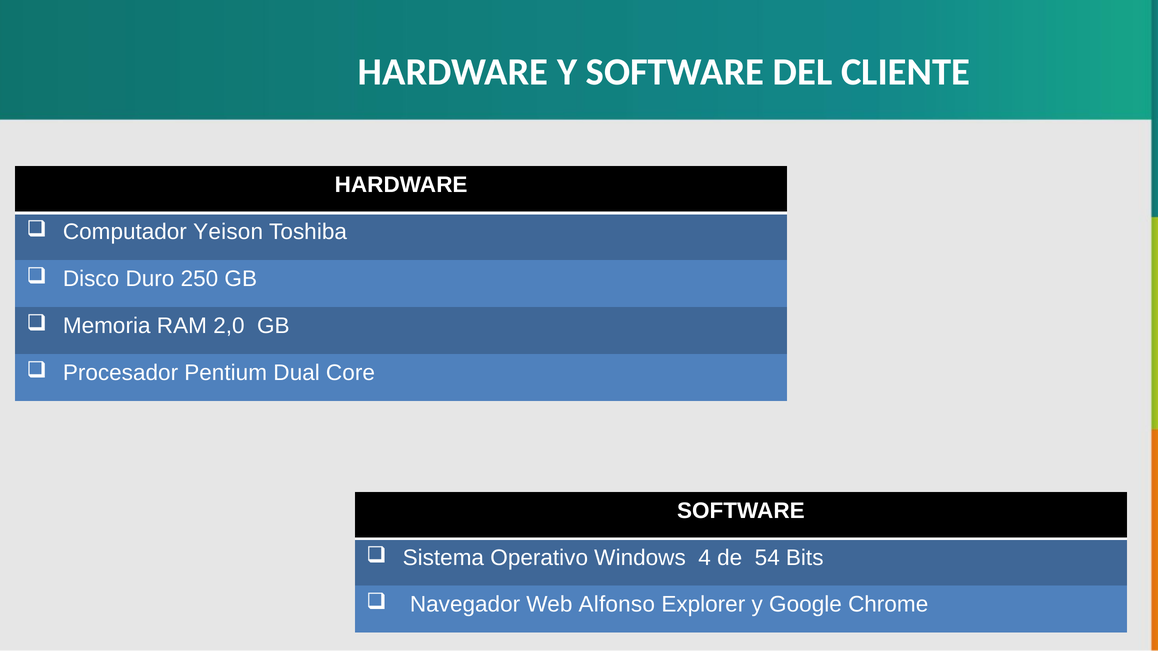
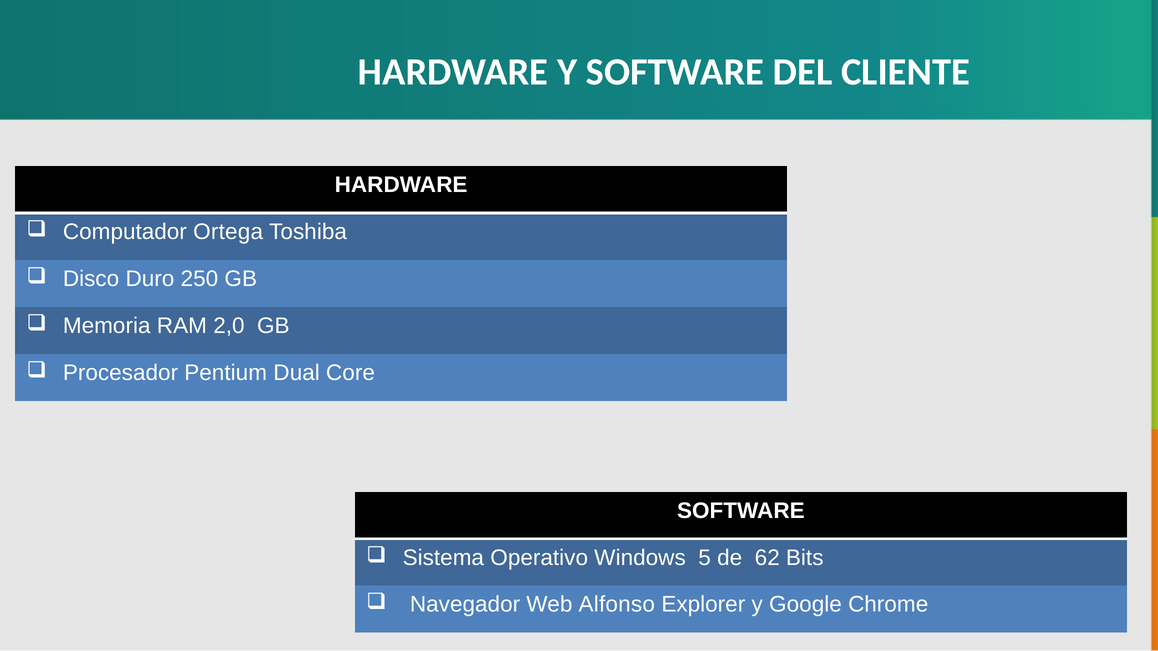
Yeison: Yeison -> Ortega
4: 4 -> 5
54: 54 -> 62
